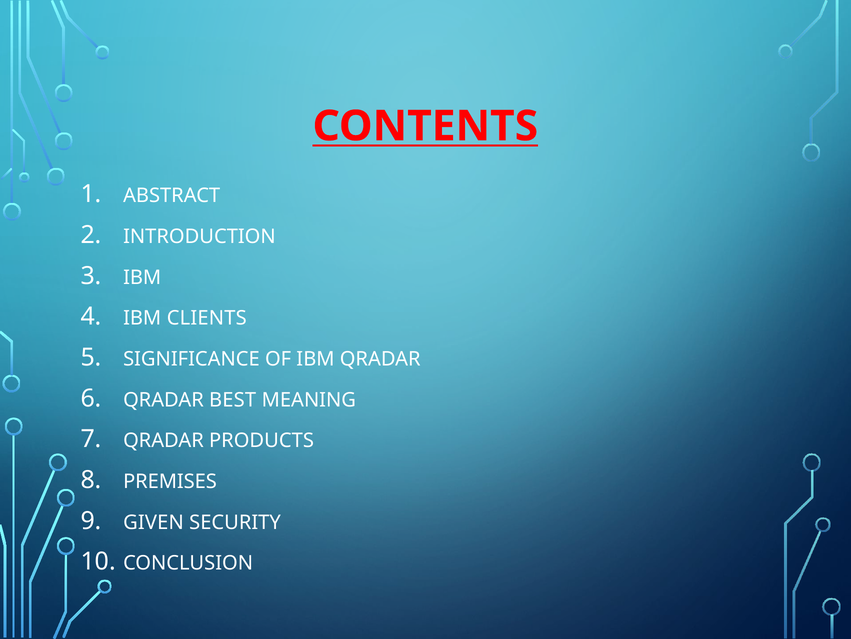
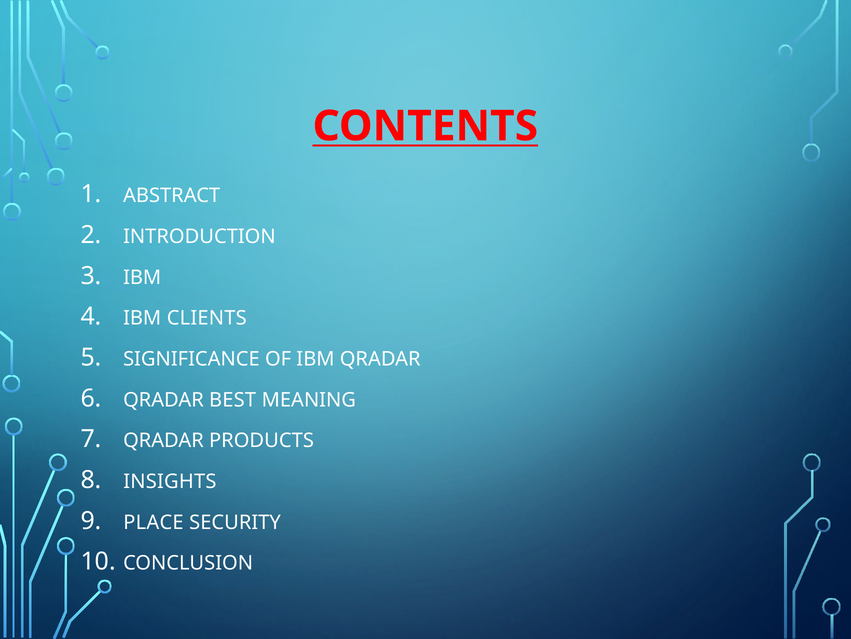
PREMISES: PREMISES -> INSIGHTS
GIVEN: GIVEN -> PLACE
